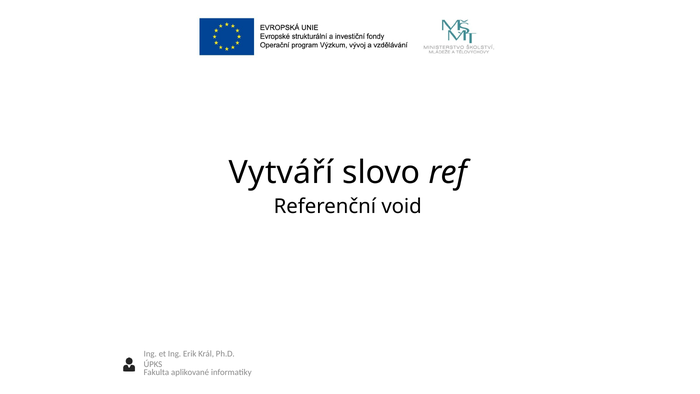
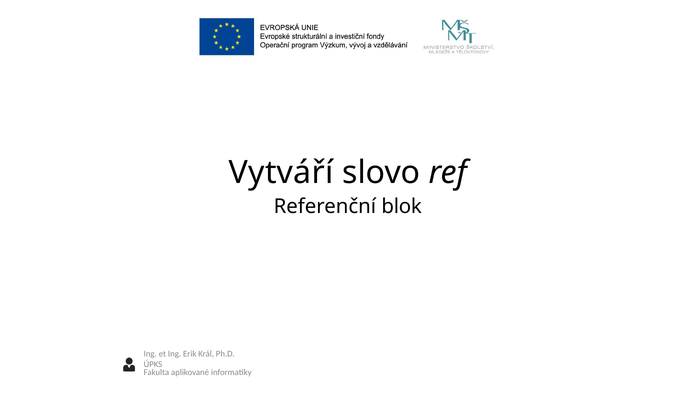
void: void -> blok
